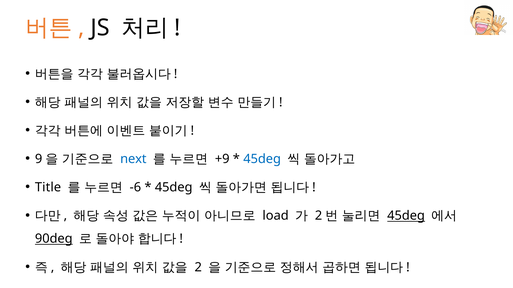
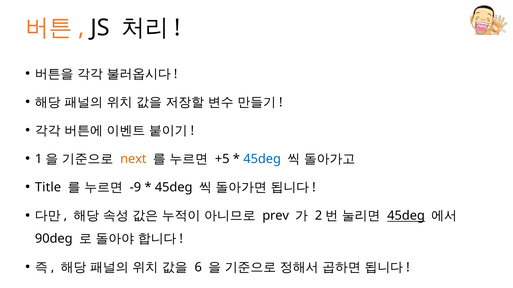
9: 9 -> 1
next colour: blue -> orange
+9: +9 -> +5
-6: -6 -> -9
load: load -> prev
90deg underline: present -> none
2 at (198, 268): 2 -> 6
